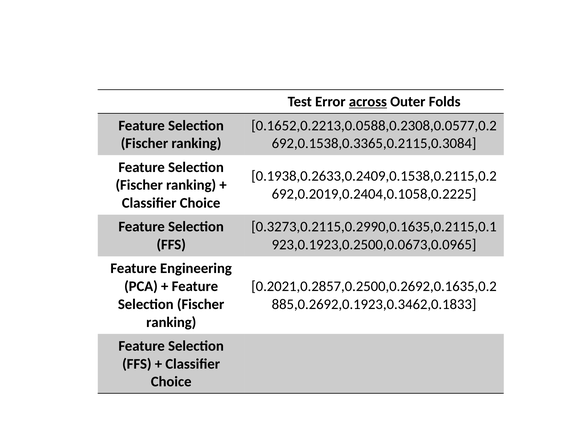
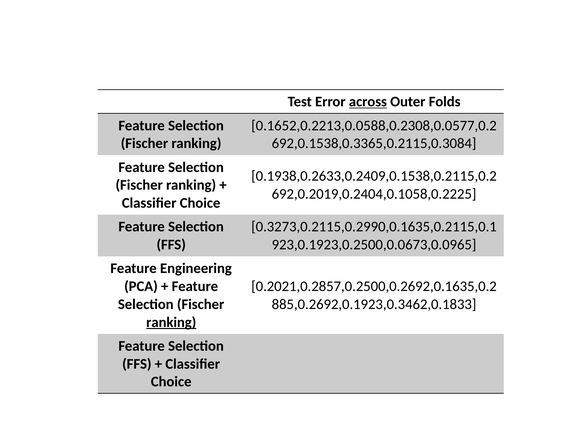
ranking at (171, 322) underline: none -> present
